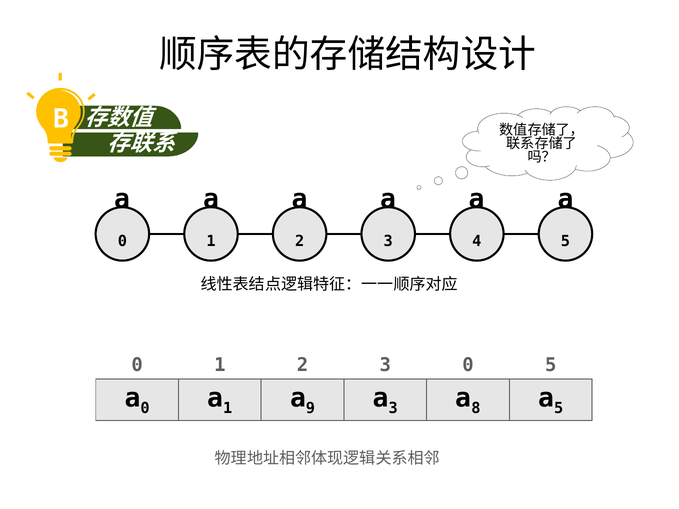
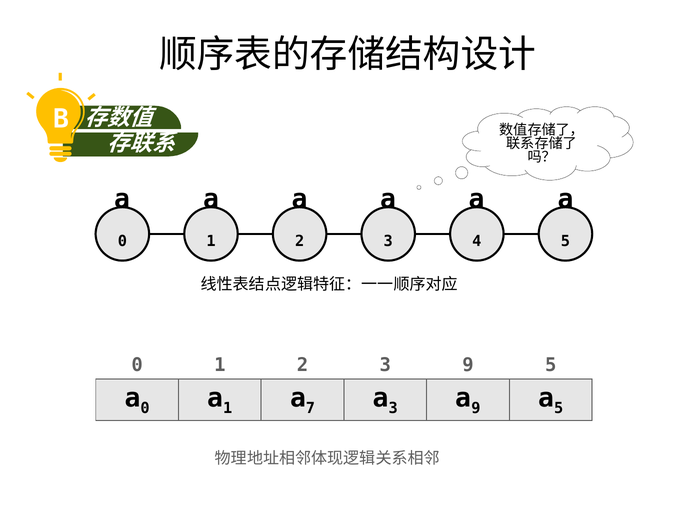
3 0: 0 -> 9
9: 9 -> 7
8 at (476, 409): 8 -> 9
